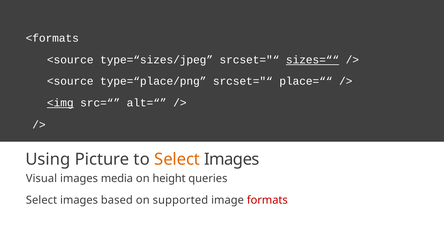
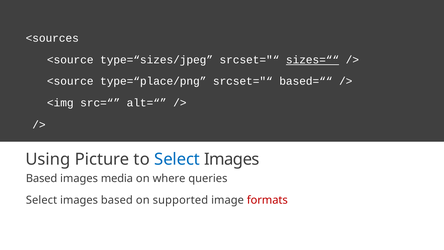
<formats: <formats -> <sources
place=““: place=““ -> based=““
<img underline: present -> none
Select at (177, 159) colour: orange -> blue
Visual at (41, 178): Visual -> Based
height: height -> where
